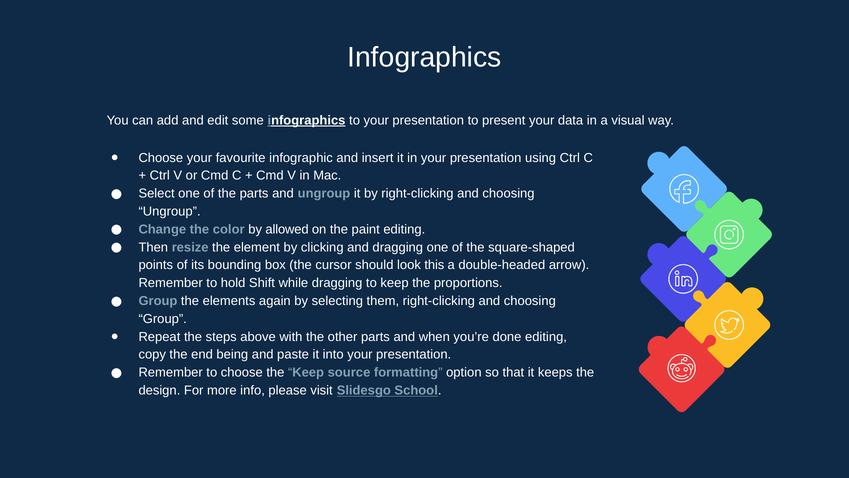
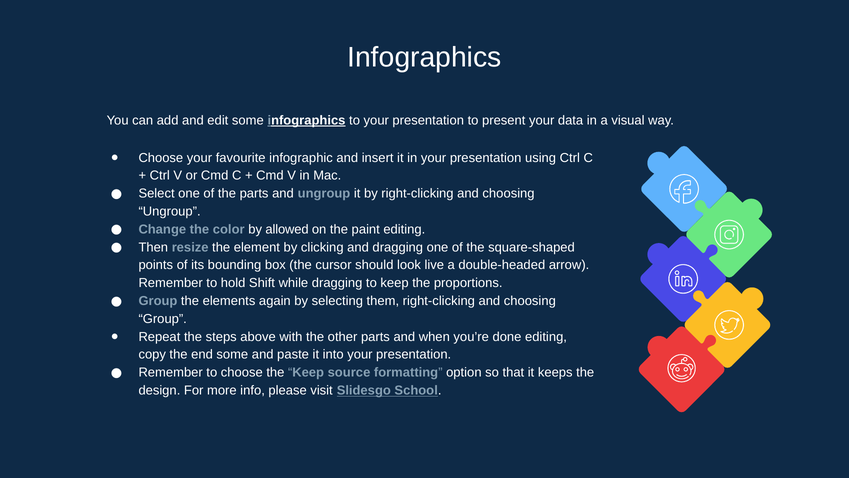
this: this -> live
end being: being -> some
